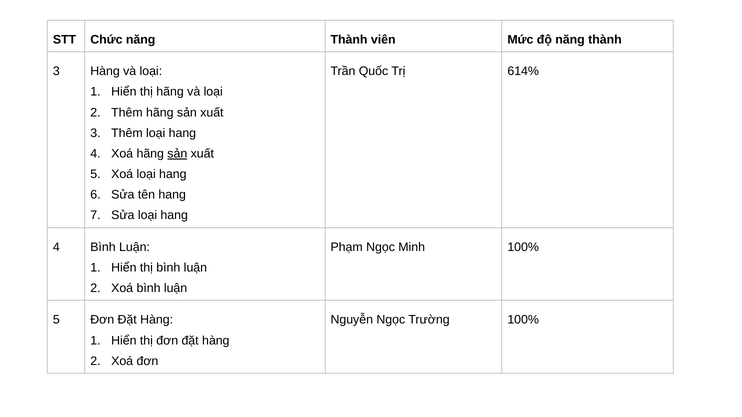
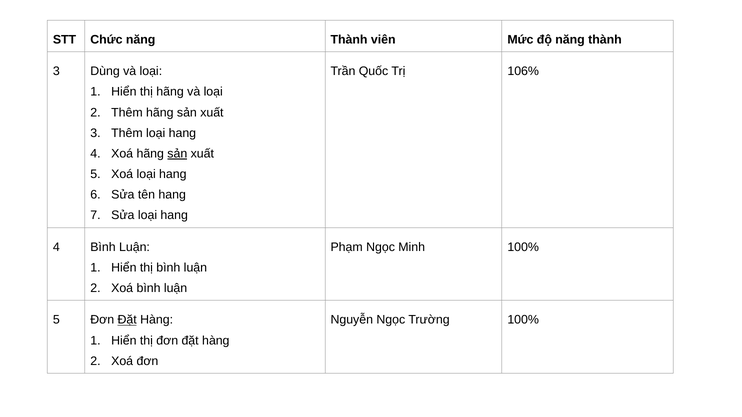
3 Hàng: Hàng -> Dùng
614%: 614% -> 106%
Đặt at (127, 320) underline: none -> present
